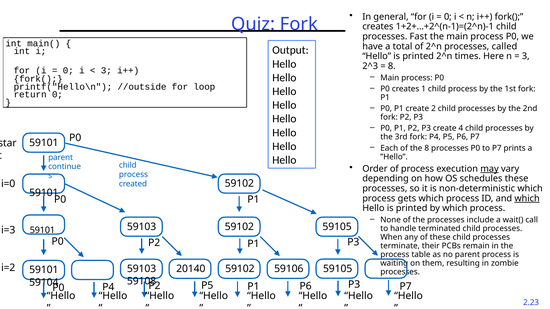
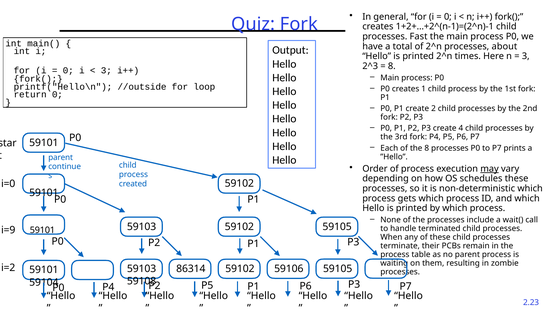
called: called -> about
which at (527, 199) underline: present -> none
i=3: i=3 -> i=9
20140: 20140 -> 86314
